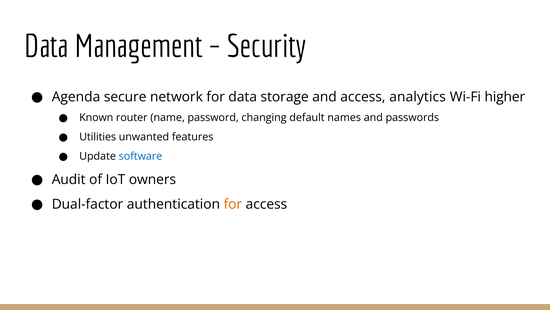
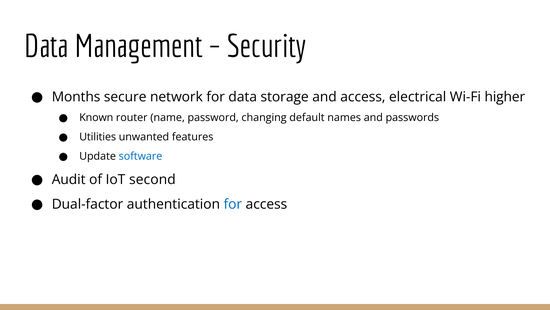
Agenda: Agenda -> Months
analytics: analytics -> electrical
owners: owners -> second
for at (233, 204) colour: orange -> blue
